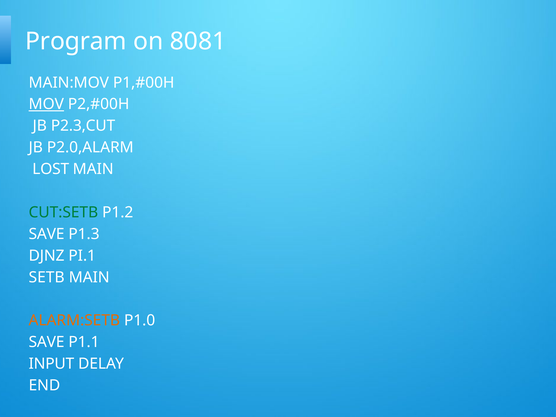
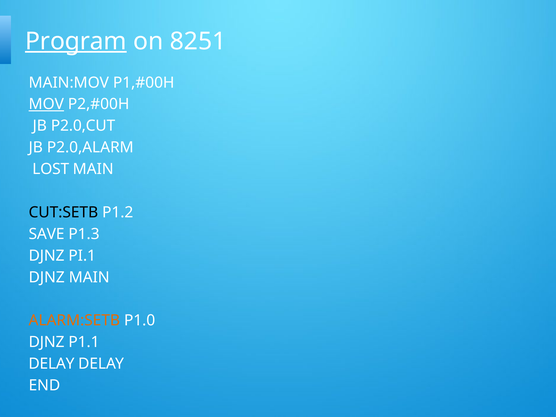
Program underline: none -> present
8081: 8081 -> 8251
P2.3,CUT: P2.3,CUT -> P2.0,CUT
CUT:SETB colour: green -> black
SETB at (47, 277): SETB -> DJNZ
SAVE at (47, 342): SAVE -> DJNZ
INPUT at (51, 364): INPUT -> DELAY
